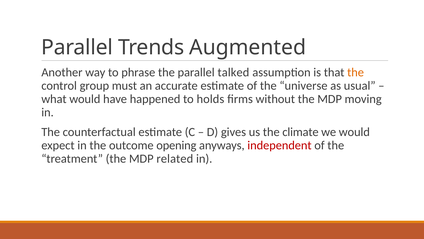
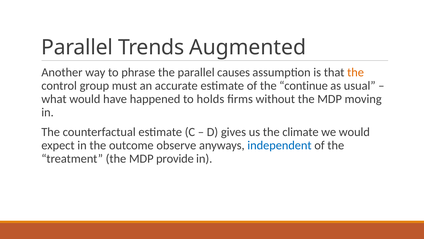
talked: talked -> causes
universe: universe -> continue
opening: opening -> observe
independent colour: red -> blue
related: related -> provide
